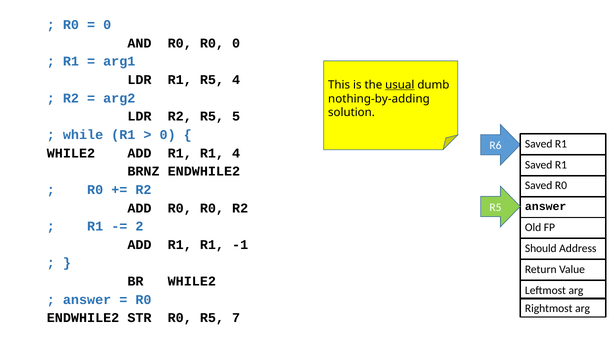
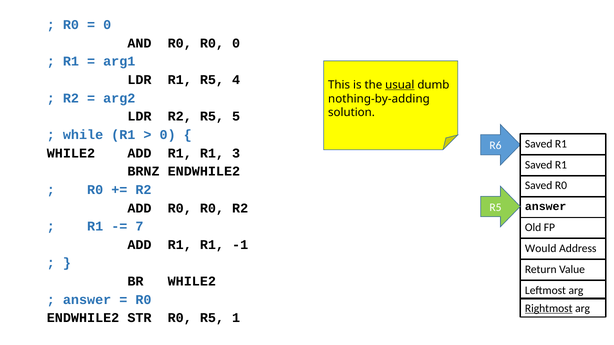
R1 4: 4 -> 3
2: 2 -> 7
Should: Should -> Would
Rightmost underline: none -> present
7: 7 -> 1
